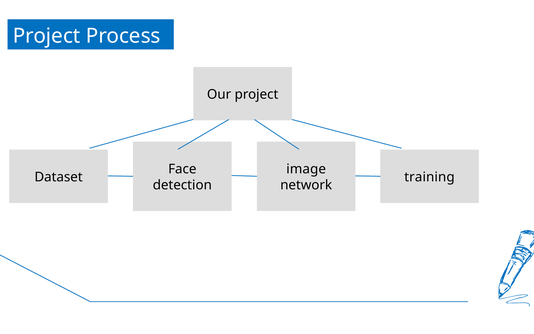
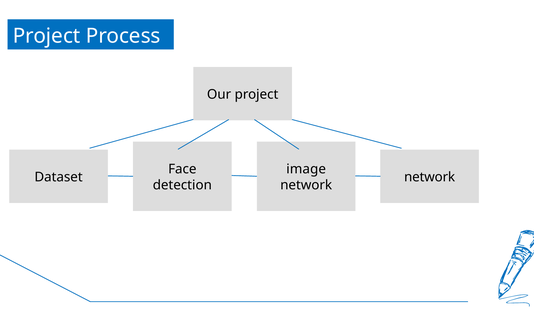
Dataset training: training -> network
